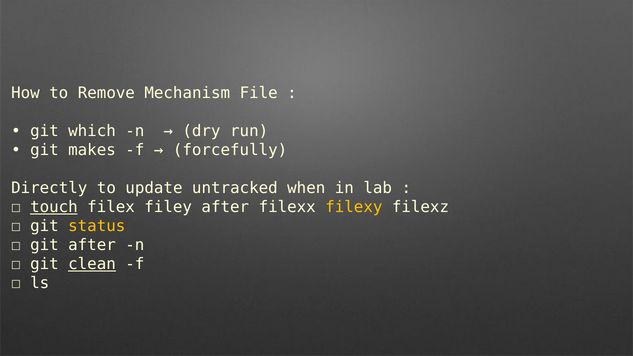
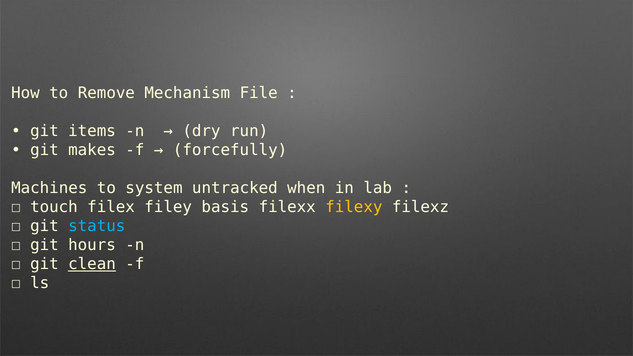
which: which -> items
Directly: Directly -> Machines
update: update -> system
touch underline: present -> none
filey after: after -> basis
status colour: yellow -> light blue
git after: after -> hours
